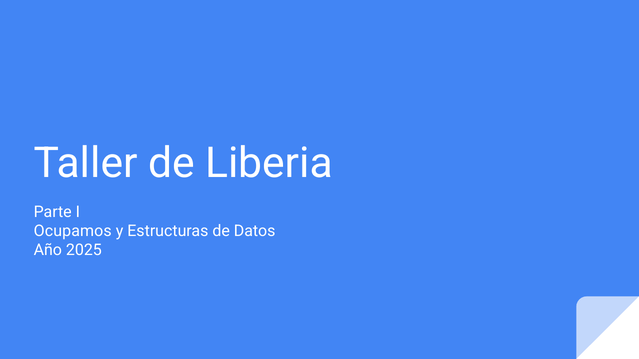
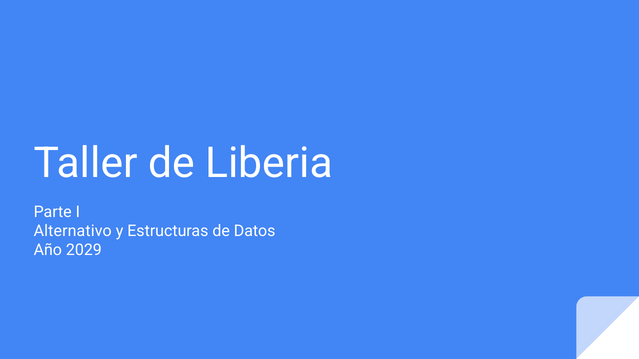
Ocupamos: Ocupamos -> Alternativo
2025: 2025 -> 2029
